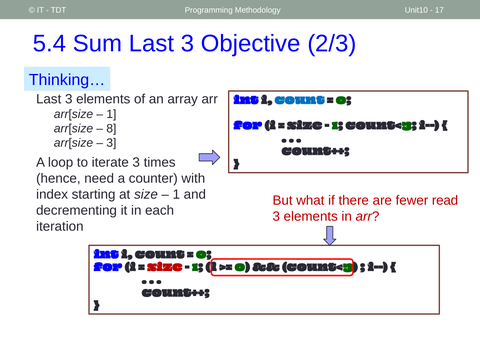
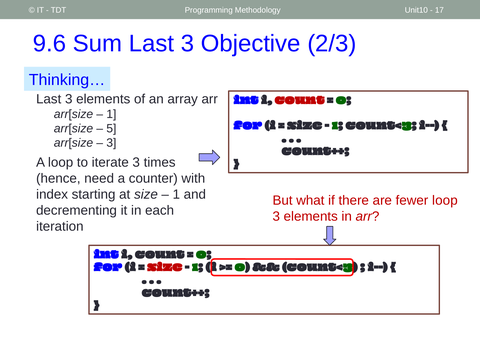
5.4: 5.4 -> 9.6
count at (300, 101) colour: blue -> red
8: 8 -> 5
fewer read: read -> loop
